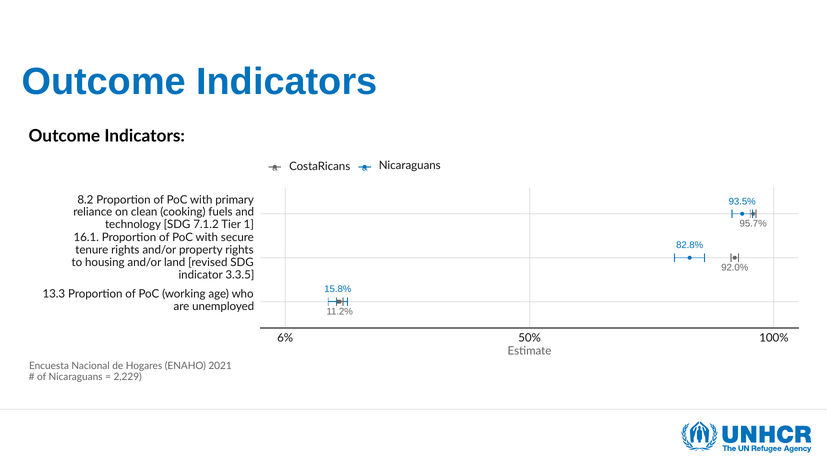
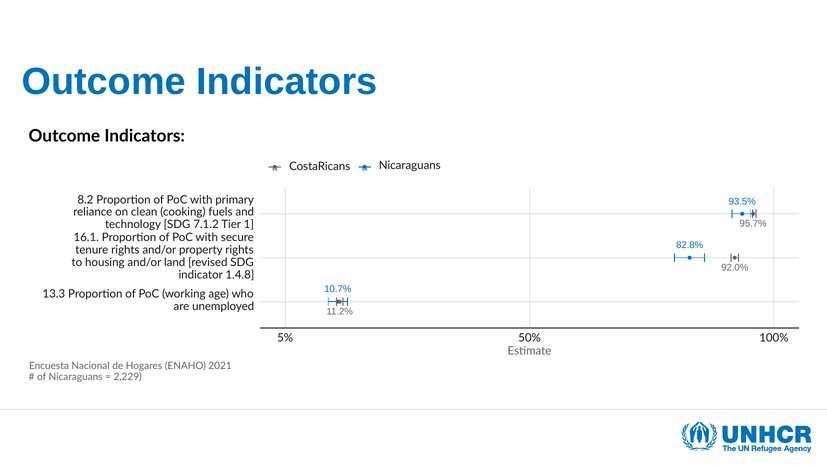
3.3.5: 3.3.5 -> 1.4.8
15.8%: 15.8% -> 10.7%
6%: 6% -> 5%
